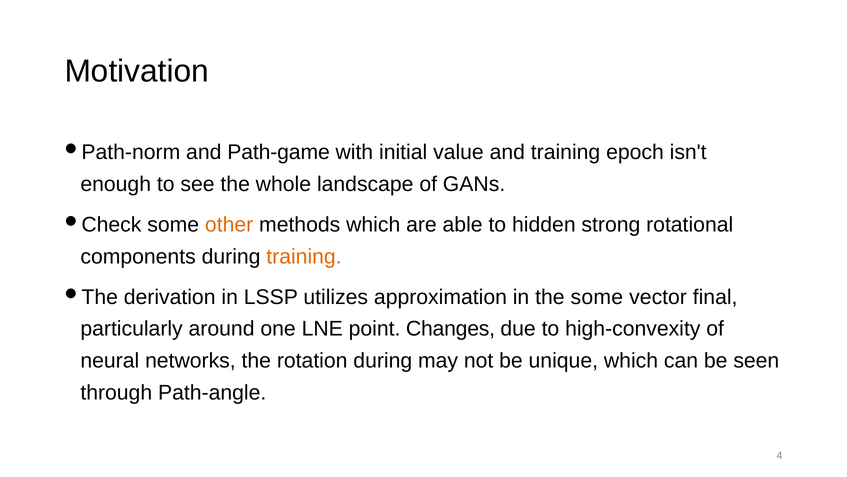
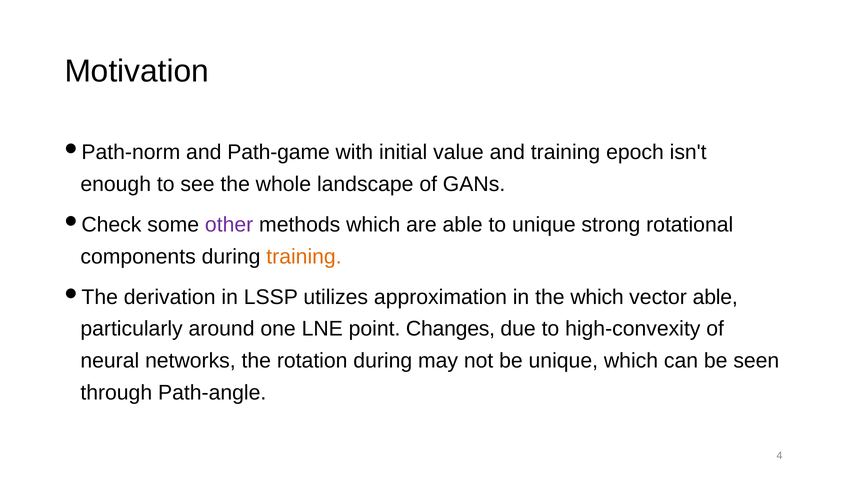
other colour: orange -> purple
to hidden: hidden -> unique
the some: some -> which
vector final: final -> able
